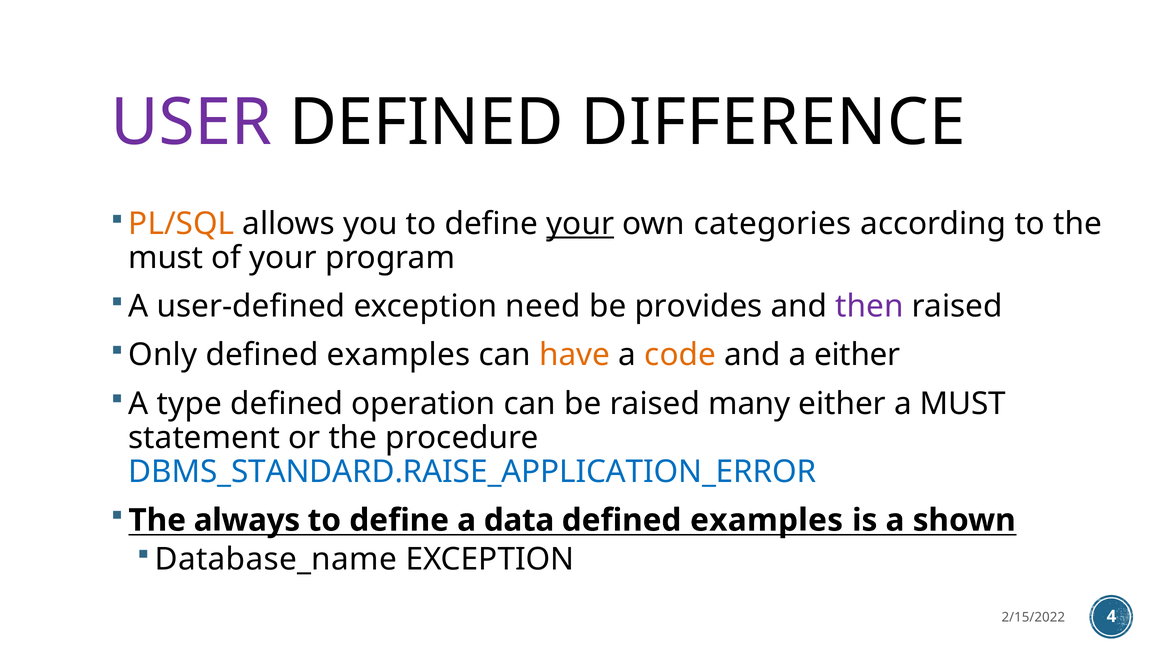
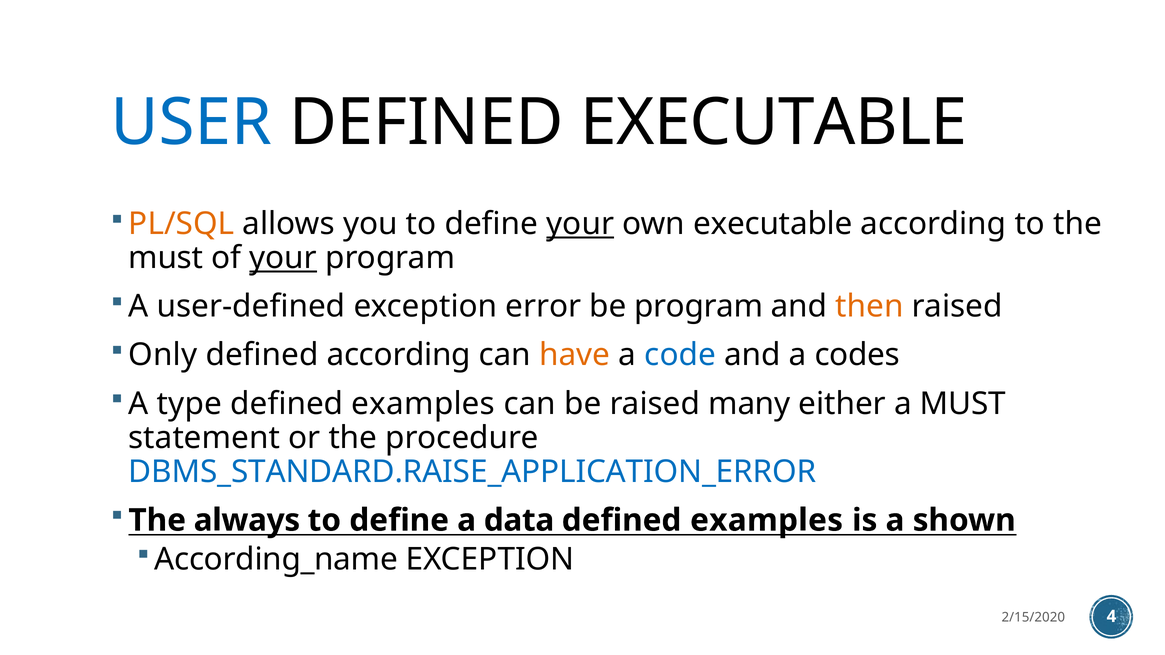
USER colour: purple -> blue
DEFINED DIFFERENCE: DIFFERENCE -> EXECUTABLE
own categories: categories -> executable
your at (283, 258) underline: none -> present
need: need -> error
be provides: provides -> program
then colour: purple -> orange
examples at (398, 355): examples -> according
code colour: orange -> blue
a either: either -> codes
operation at (423, 404): operation -> examples
Database_name: Database_name -> According_name
2/15/2022: 2/15/2022 -> 2/15/2020
